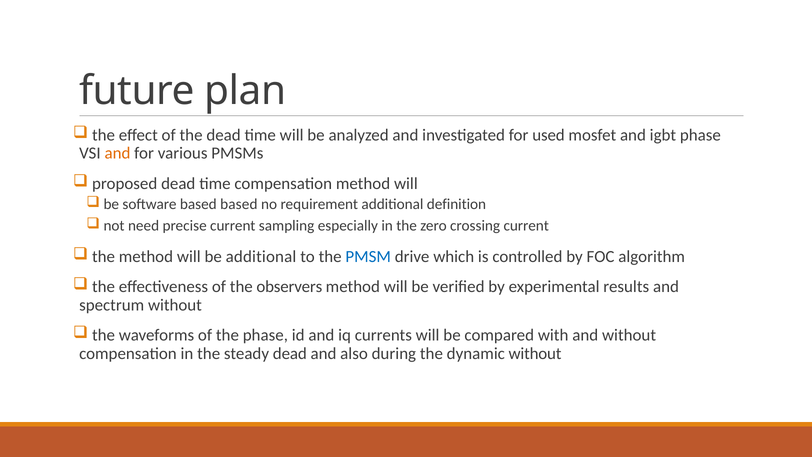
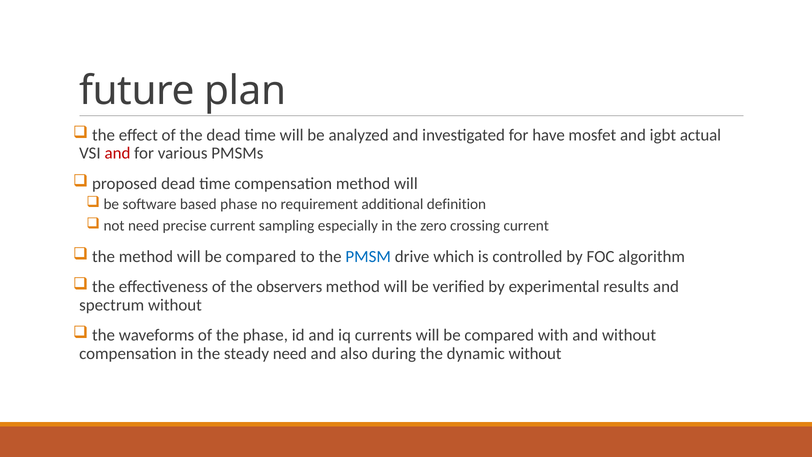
used: used -> have
igbt phase: phase -> actual
and at (117, 153) colour: orange -> red
based based: based -> phase
method will be additional: additional -> compared
steady dead: dead -> need
